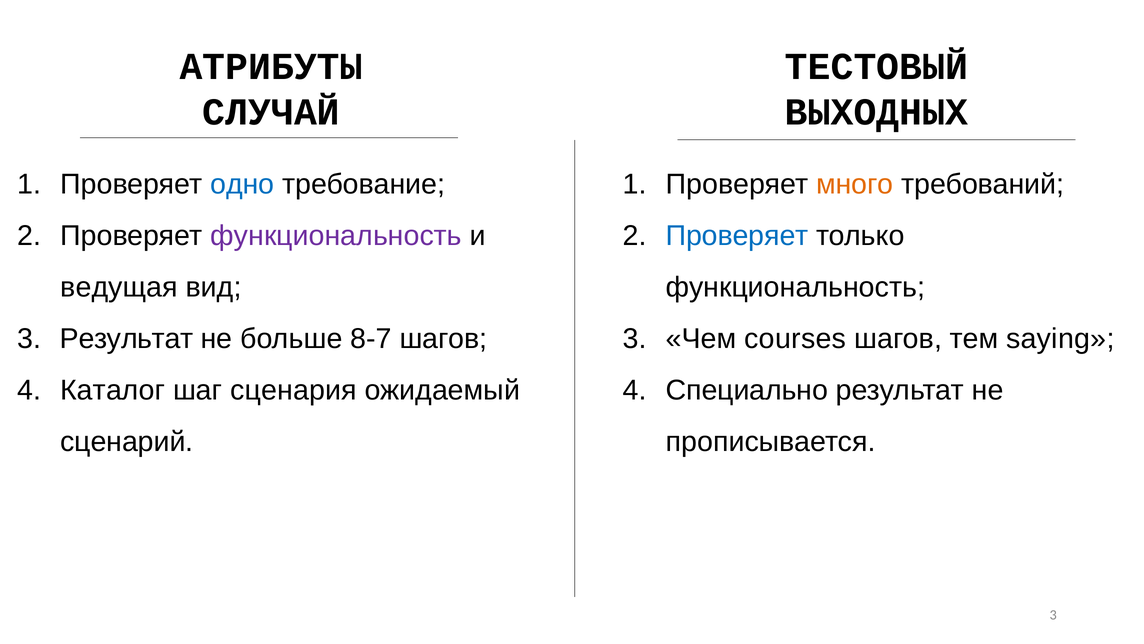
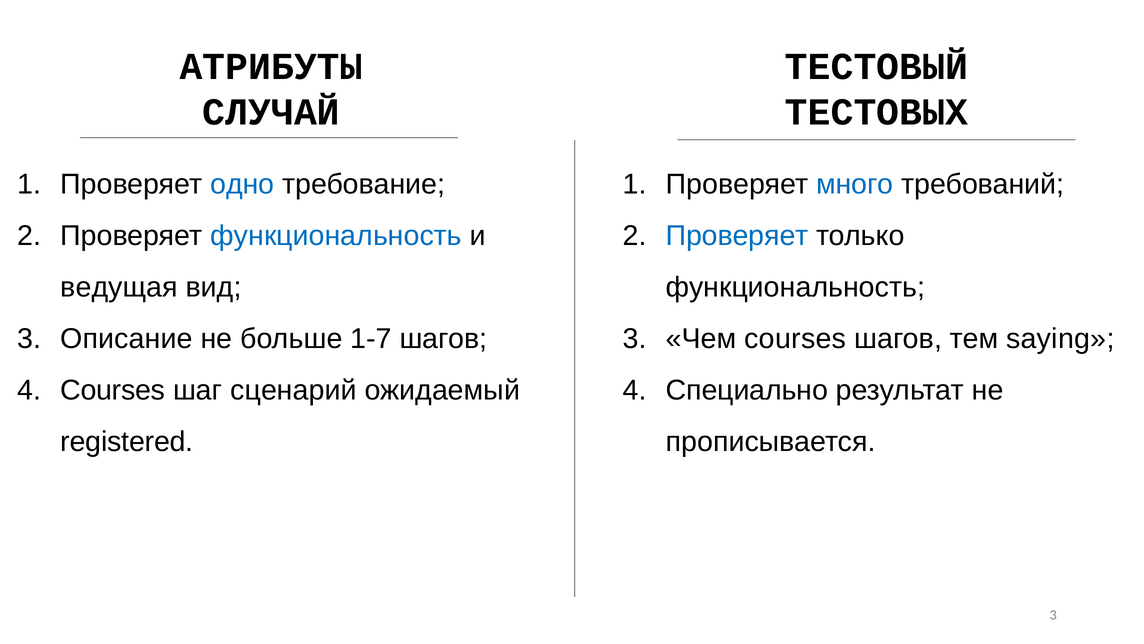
ВЫХОДНЫХ: ВЫХОДНЫХ -> ТЕСТОВЫХ
много colour: orange -> blue
функциональность at (336, 235) colour: purple -> blue
3 Результат: Результат -> Описание
8-7: 8-7 -> 1-7
Каталог at (113, 390): Каталог -> Courses
сценария: сценария -> сценарий
сценарий: сценарий -> registered
